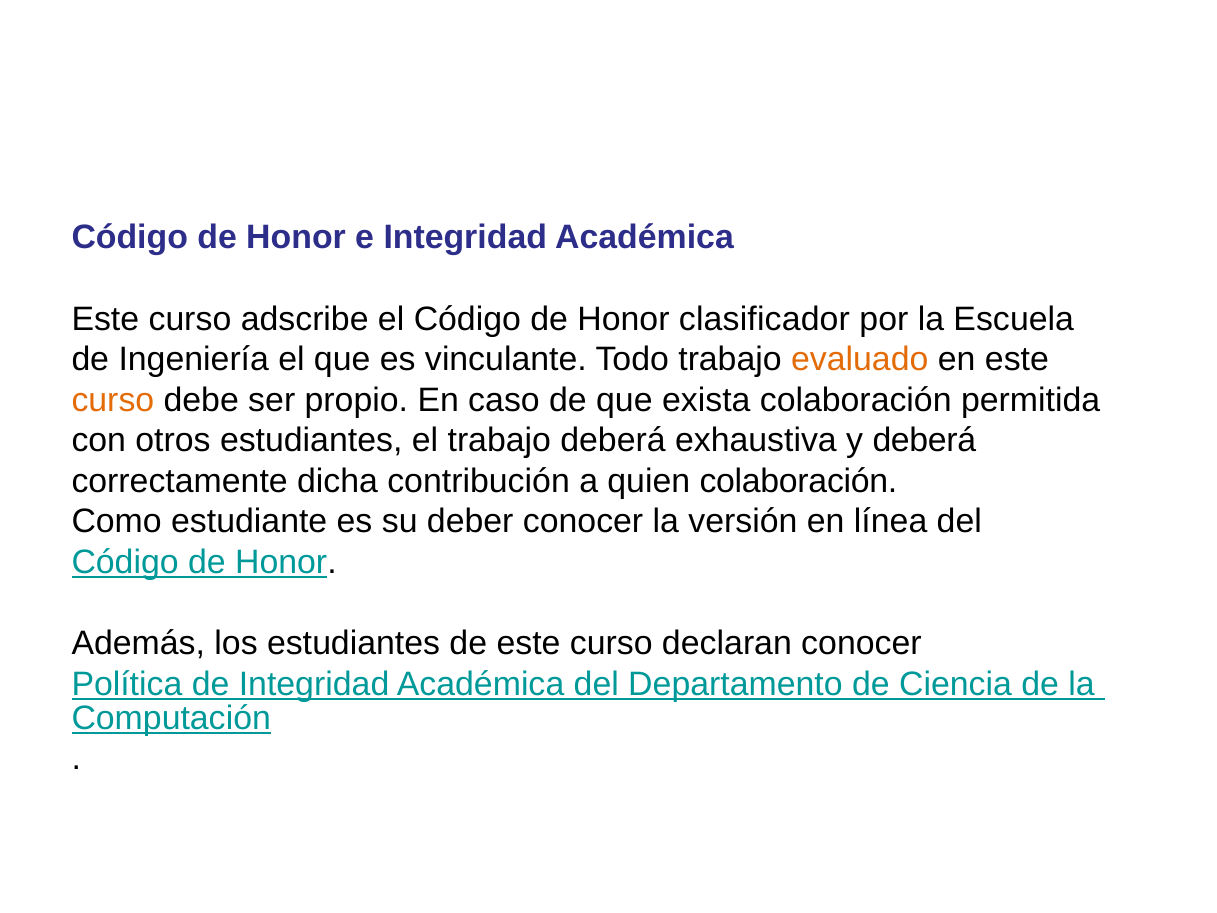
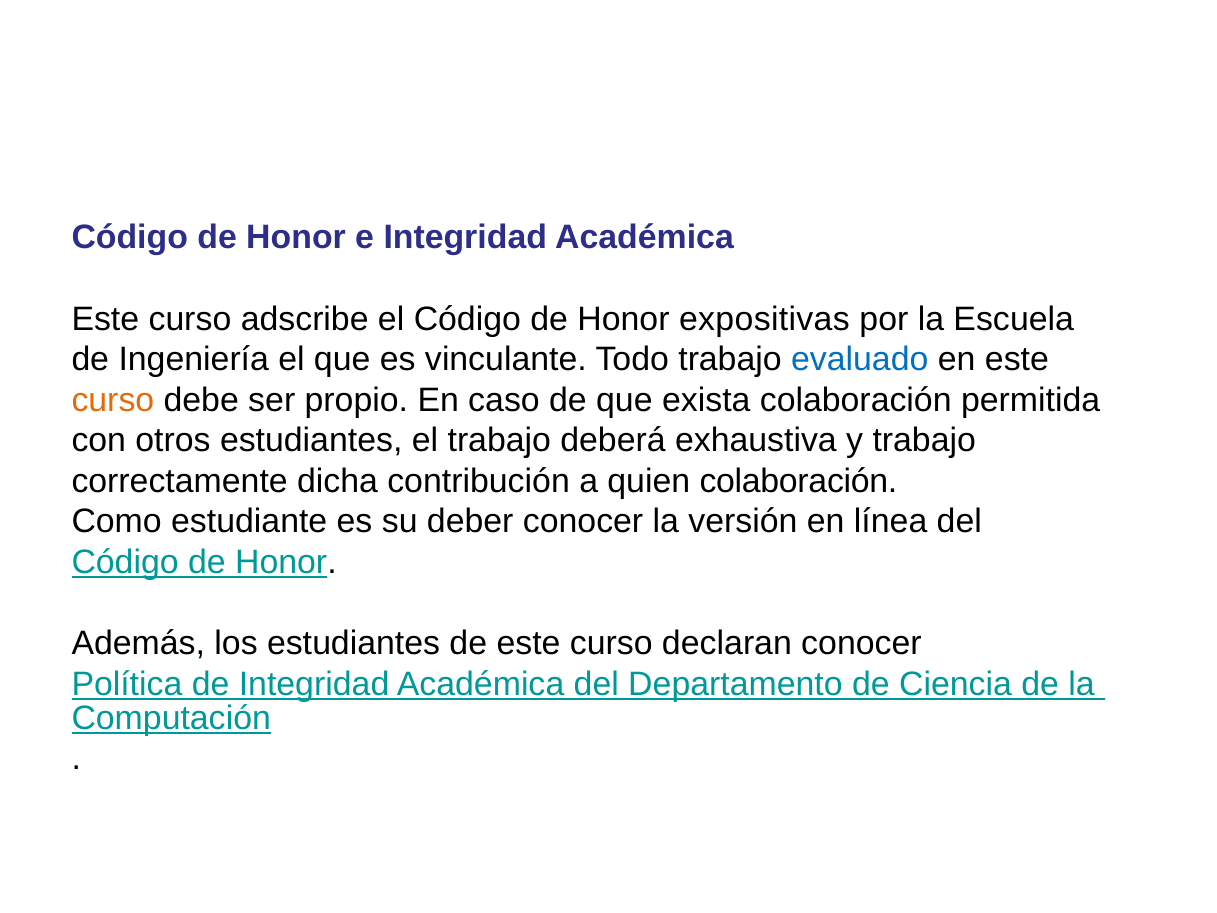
clasificador: clasificador -> expositivas
evaluado colour: orange -> blue
y deberá: deberá -> trabajo
